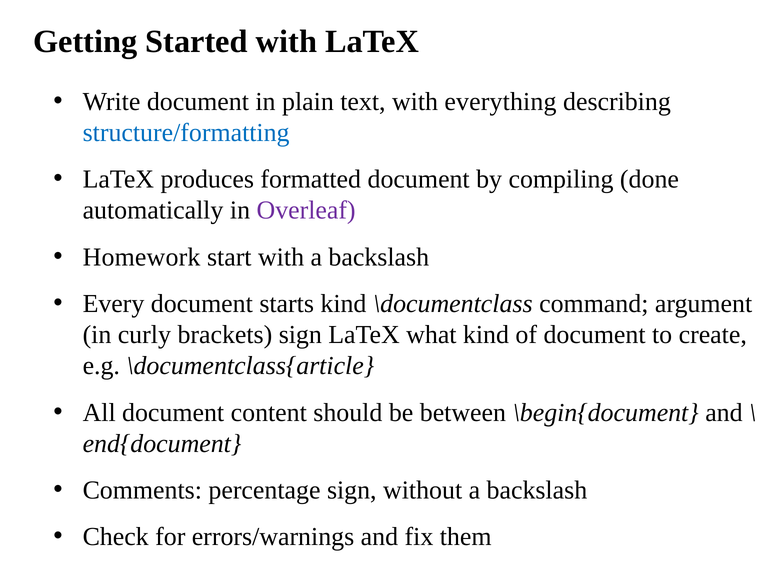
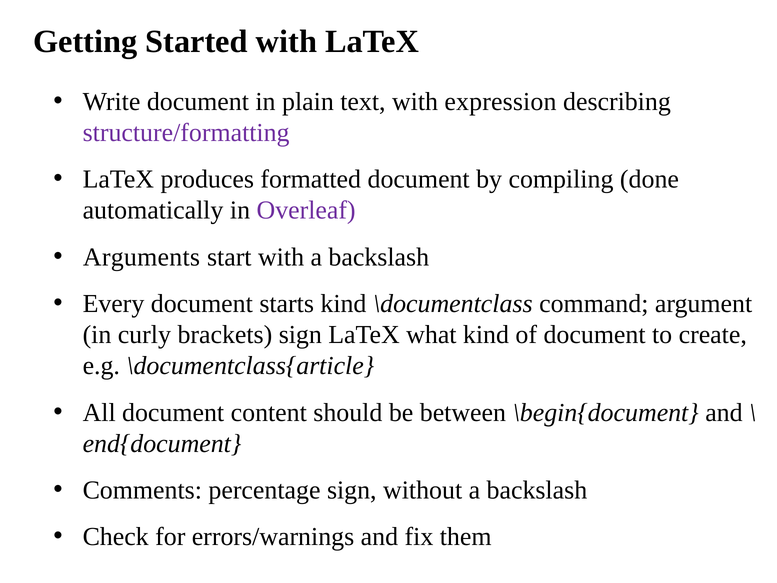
everything: everything -> expression
structure/formatting colour: blue -> purple
Homework: Homework -> Arguments
